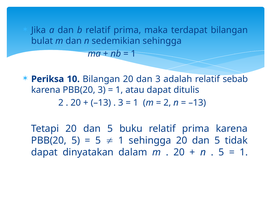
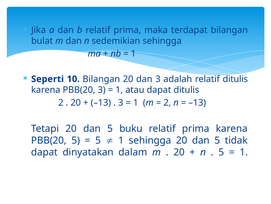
Periksa: Periksa -> Seperti
relatif sebab: sebab -> ditulis
